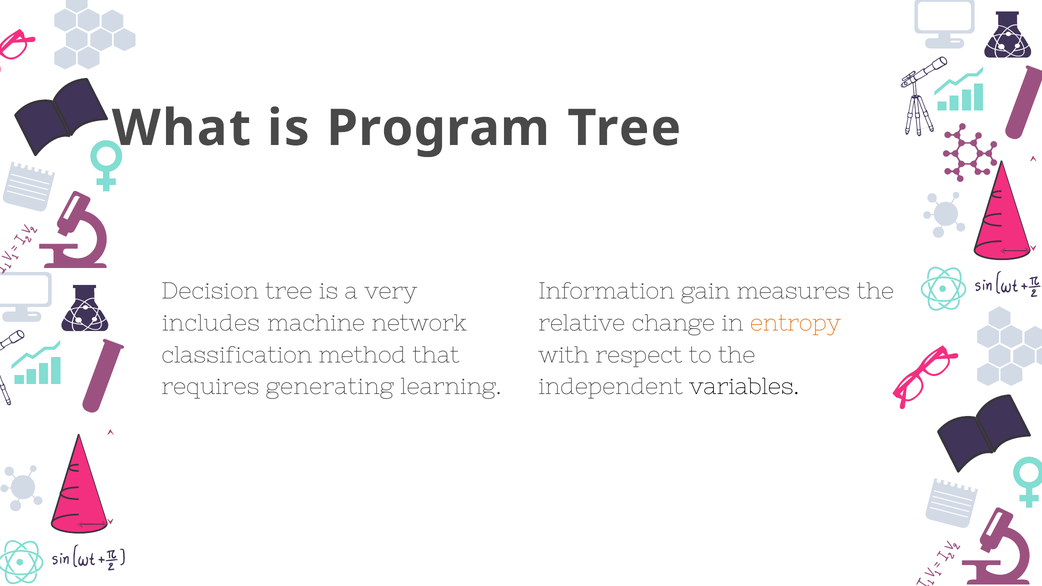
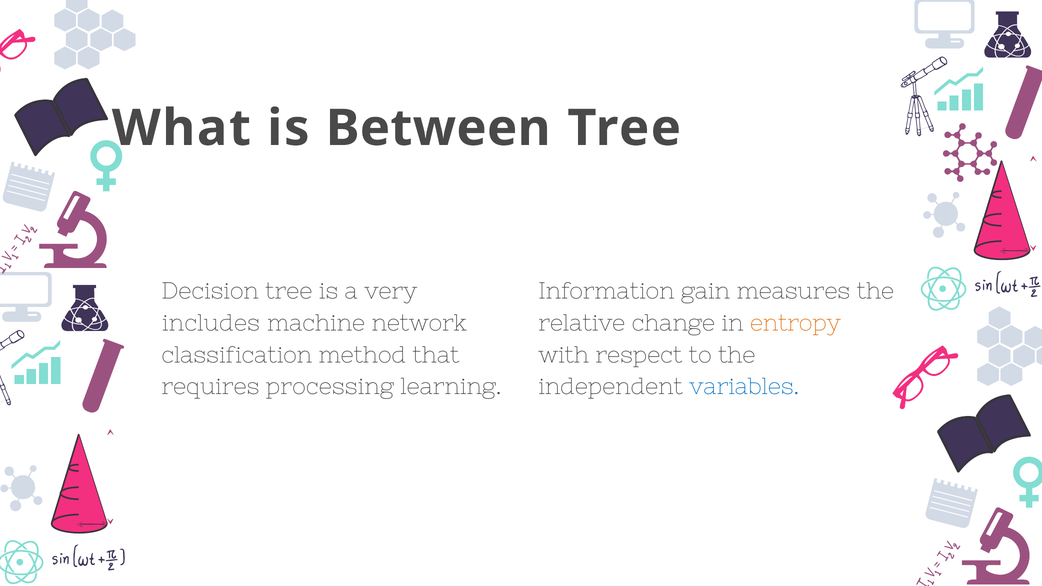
Program: Program -> Between
generating: generating -> processing
variables colour: black -> blue
